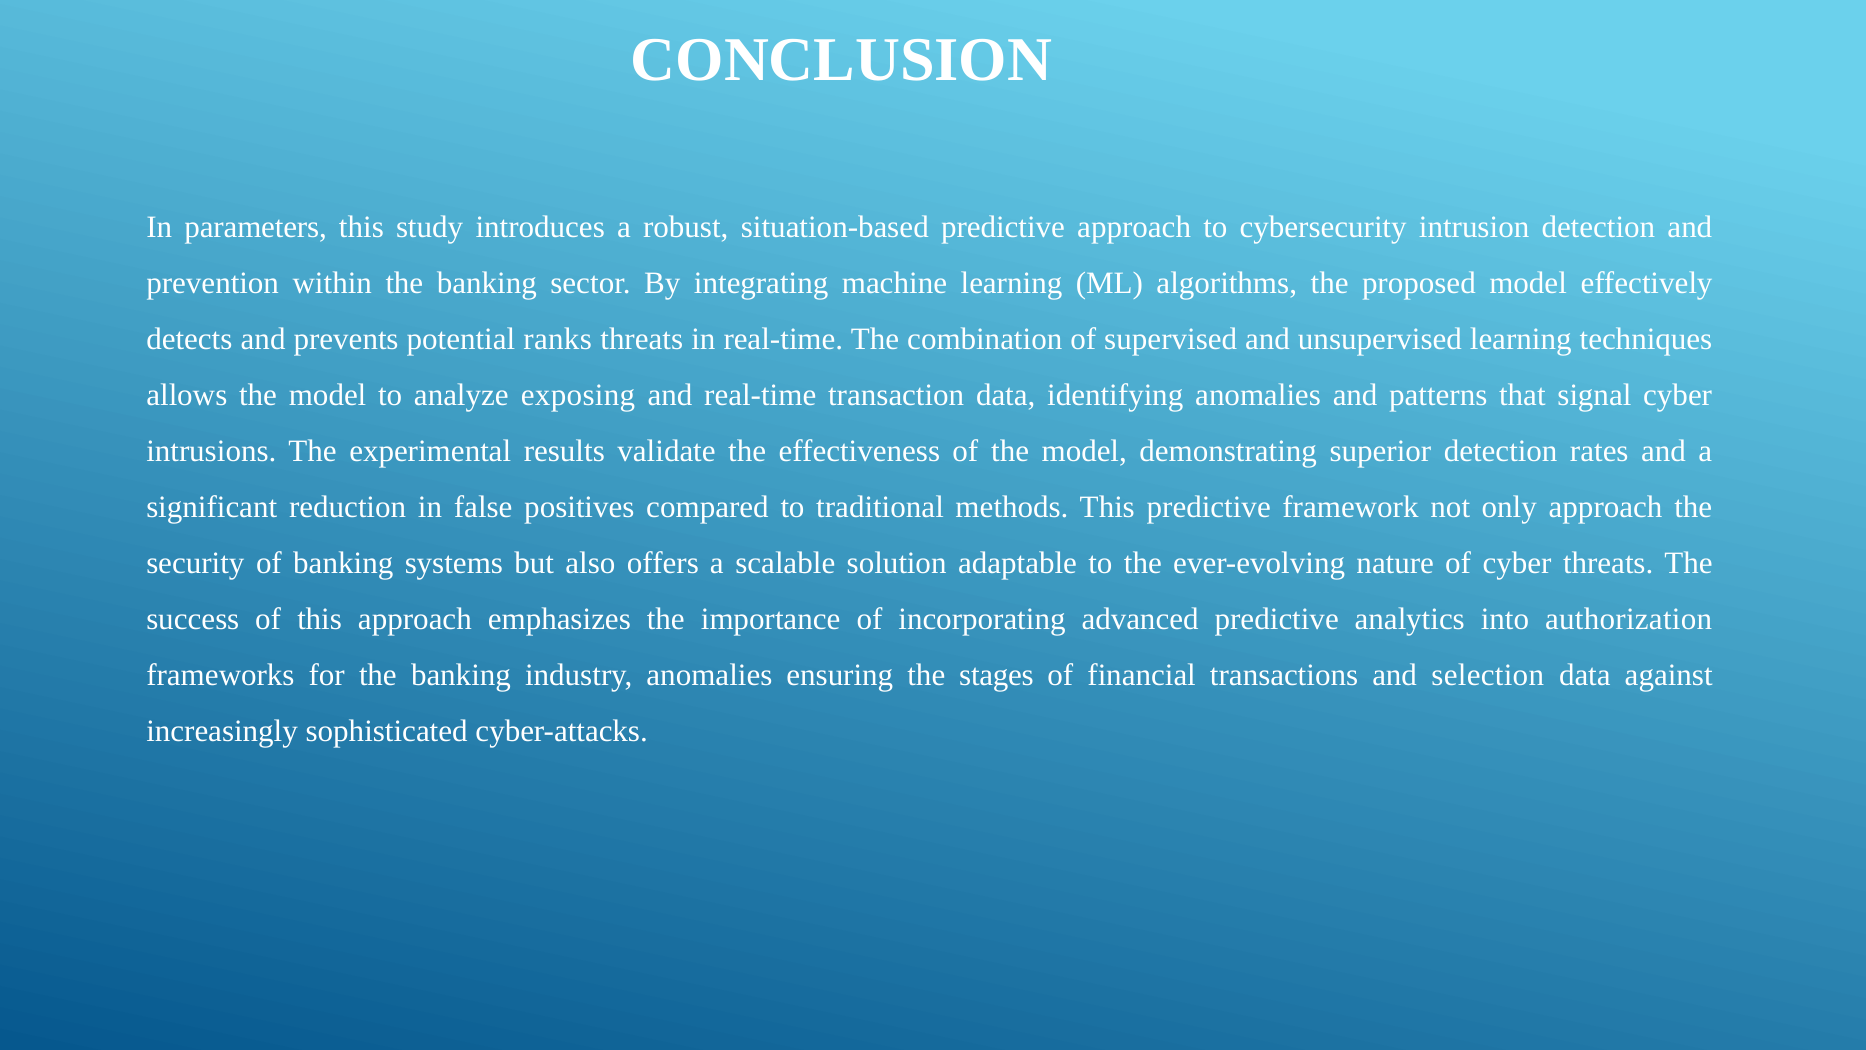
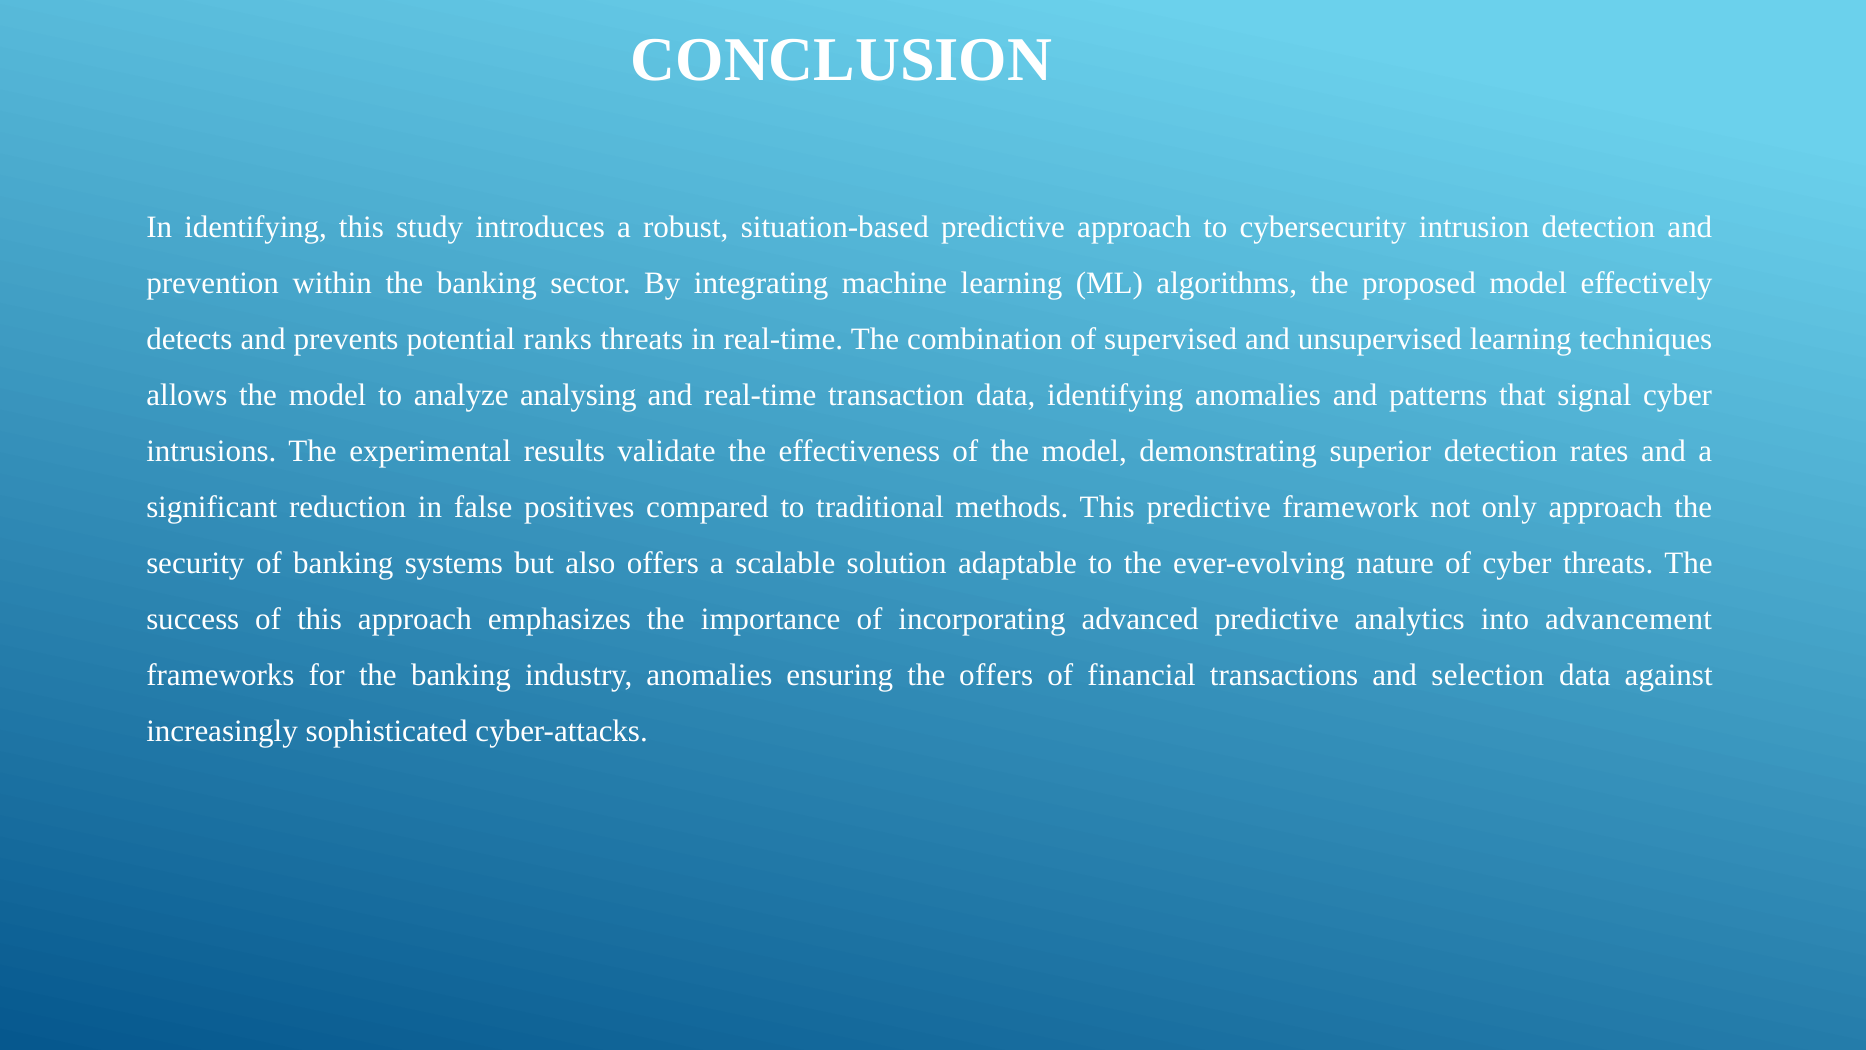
In parameters: parameters -> identifying
exposing: exposing -> analysing
authorization: authorization -> advancement
the stages: stages -> offers
